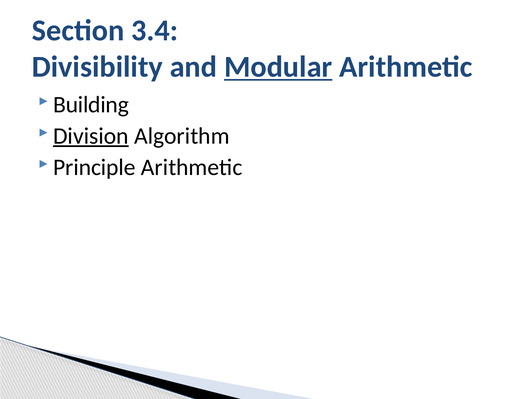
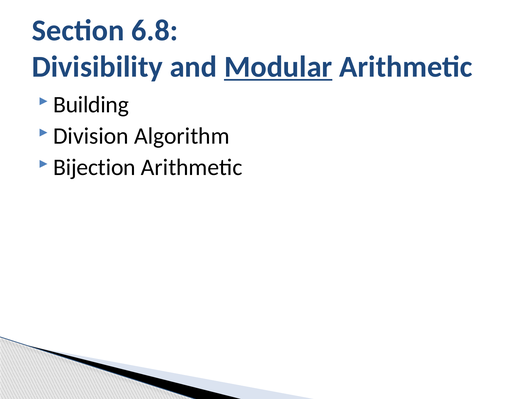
3.4: 3.4 -> 6.8
Division underline: present -> none
Principle: Principle -> Bijection
